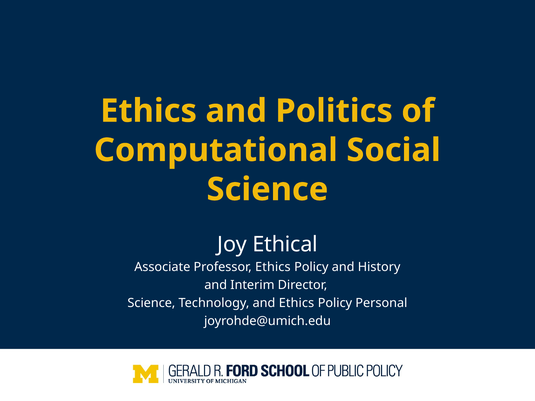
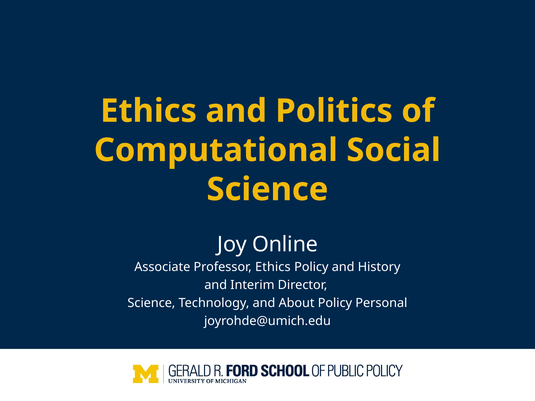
Ethical: Ethical -> Online
and Ethics: Ethics -> About
